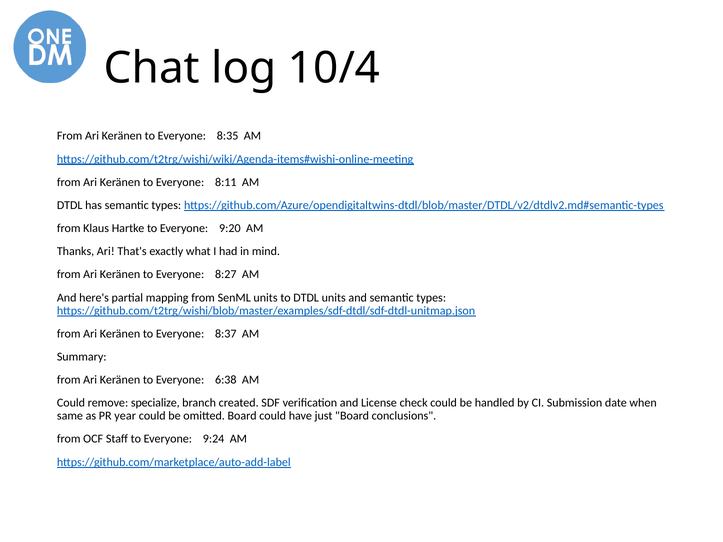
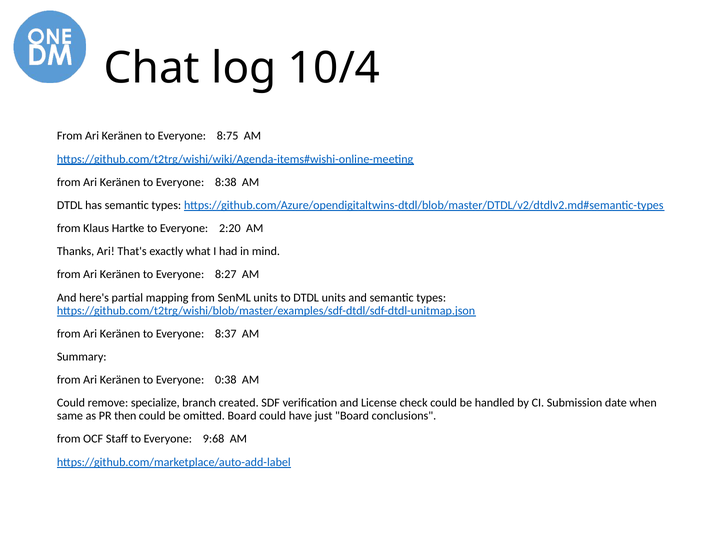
8:35: 8:35 -> 8:75
8:11: 8:11 -> 8:38
9:20: 9:20 -> 2:20
6:38: 6:38 -> 0:38
year: year -> then
9:24: 9:24 -> 9:68
